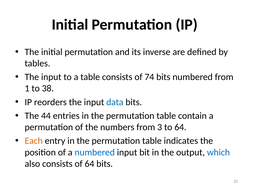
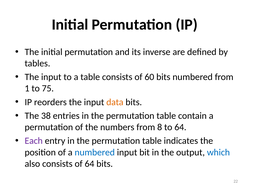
74: 74 -> 60
38: 38 -> 75
data colour: blue -> orange
44: 44 -> 38
3: 3 -> 8
Each colour: orange -> purple
